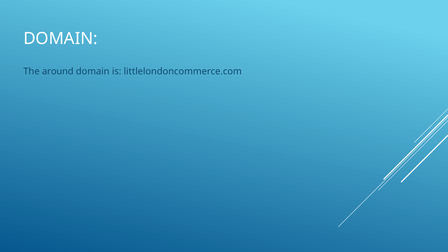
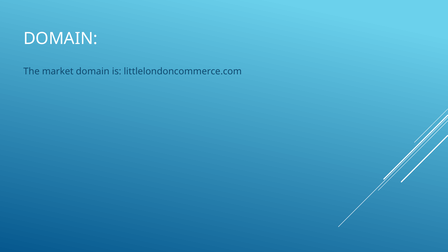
around: around -> market
